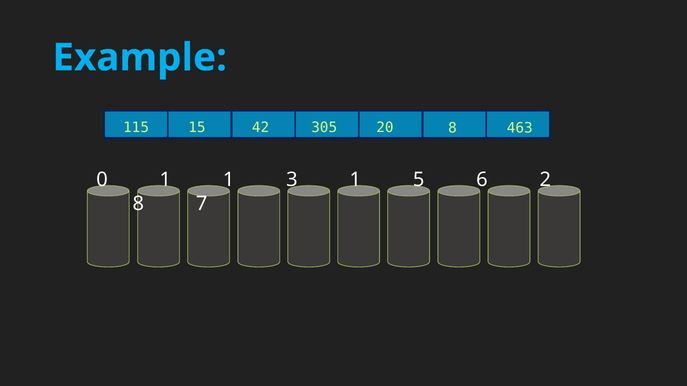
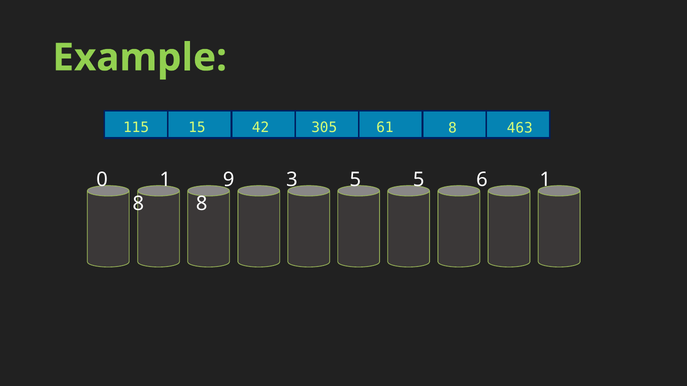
Example colour: light blue -> light green
20: 20 -> 61
1 1: 1 -> 9
3 1: 1 -> 5
6 2: 2 -> 1
8 7: 7 -> 8
